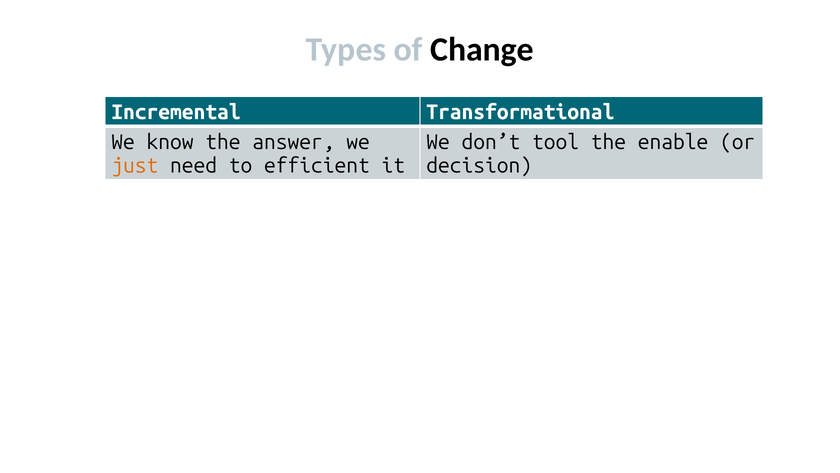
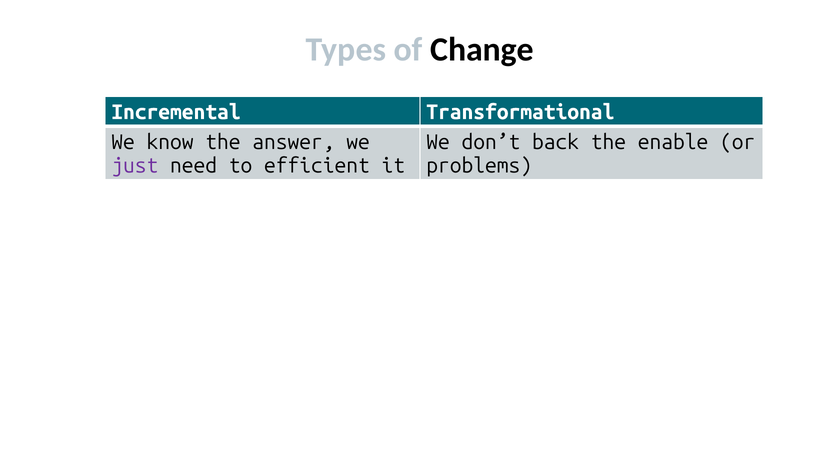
tool: tool -> back
just colour: orange -> purple
decision: decision -> problems
